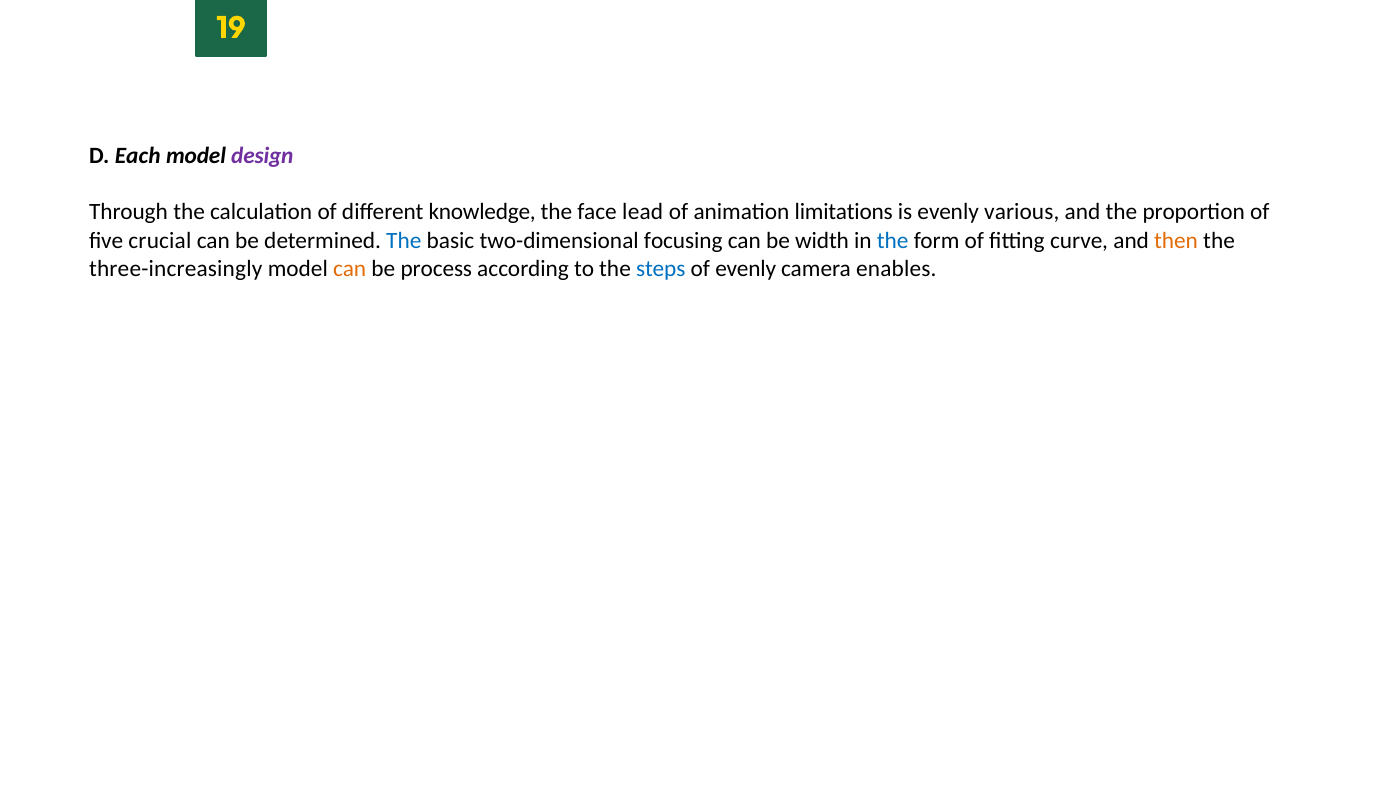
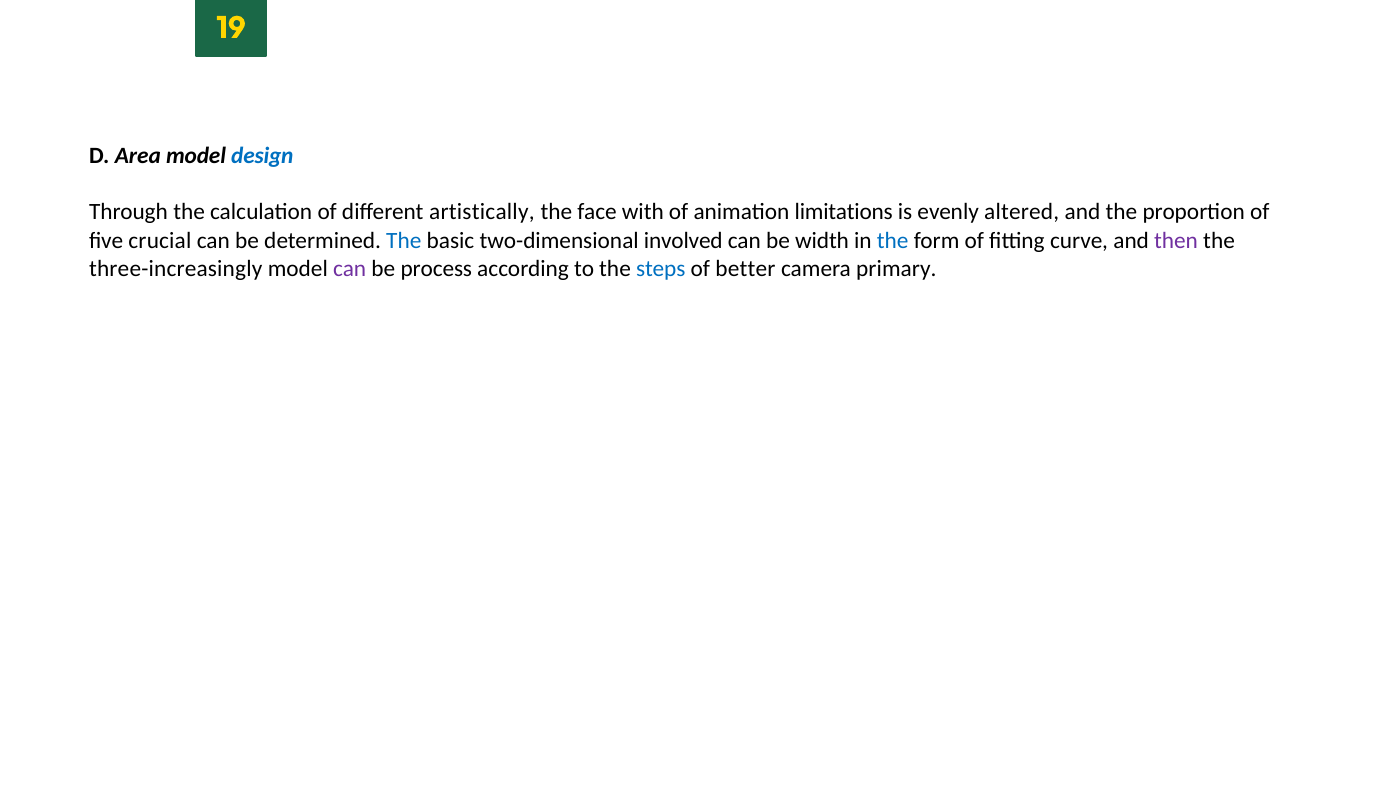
Each: Each -> Area
design colour: purple -> blue
knowledge: knowledge -> artistically
lead: lead -> with
various: various -> altered
focusing: focusing -> involved
then colour: orange -> purple
can at (350, 268) colour: orange -> purple
of evenly: evenly -> better
enables: enables -> primary
